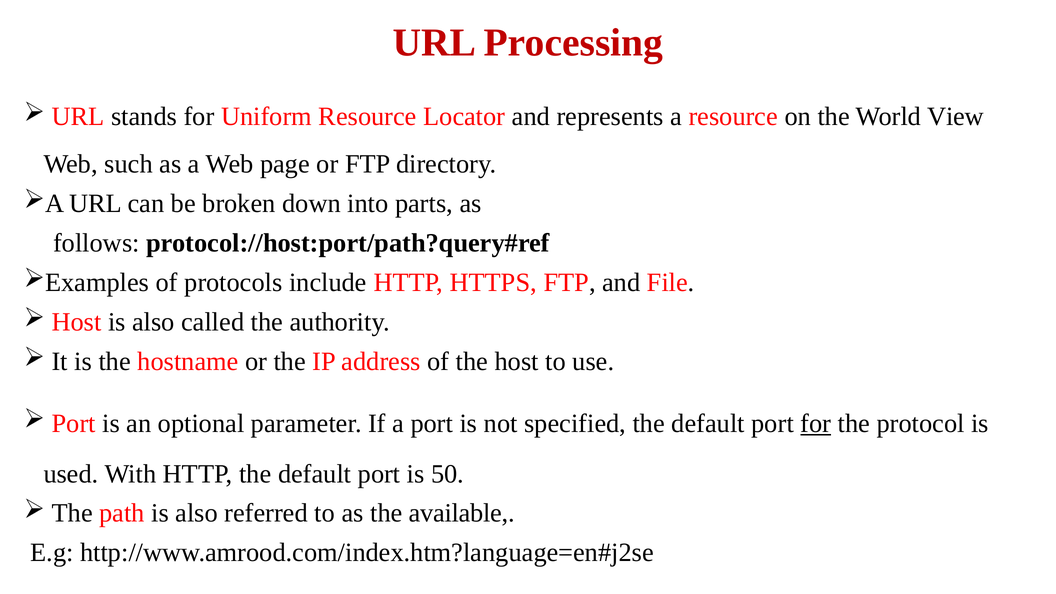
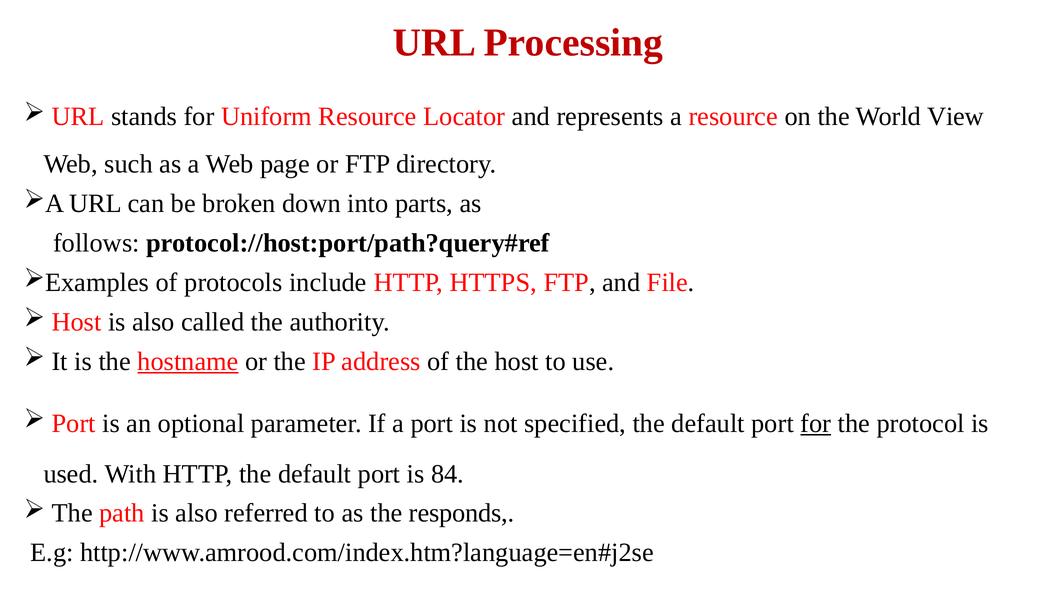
hostname underline: none -> present
50: 50 -> 84
available: available -> responds
